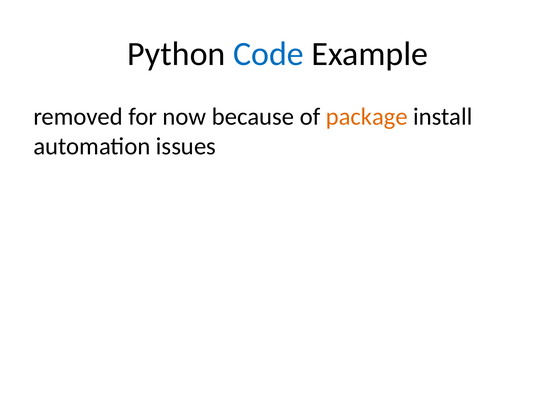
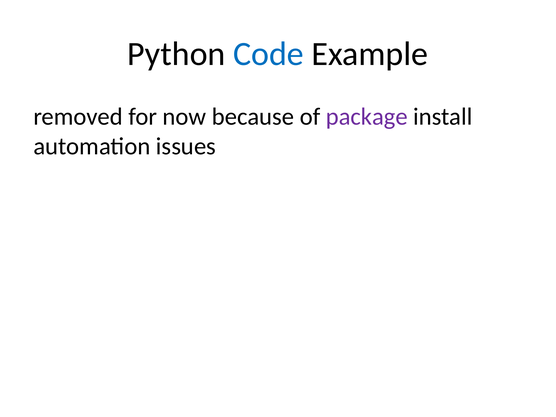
package colour: orange -> purple
